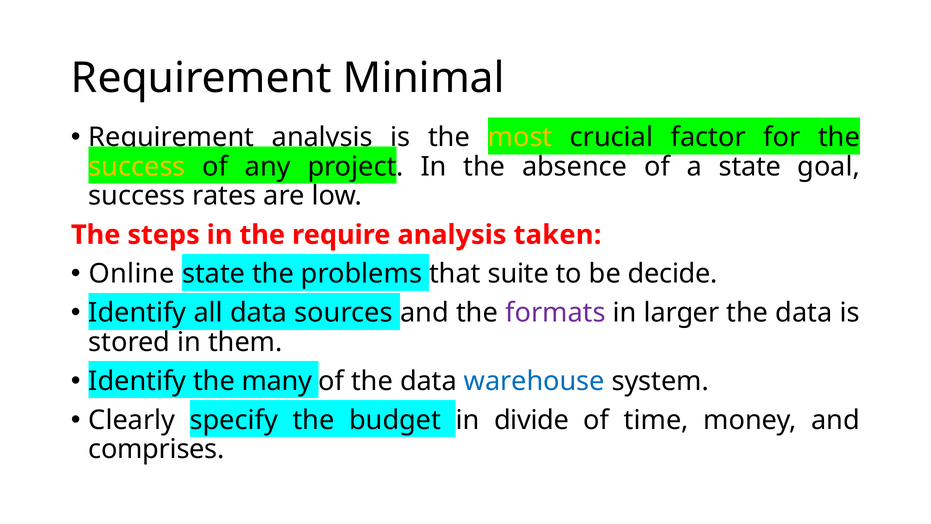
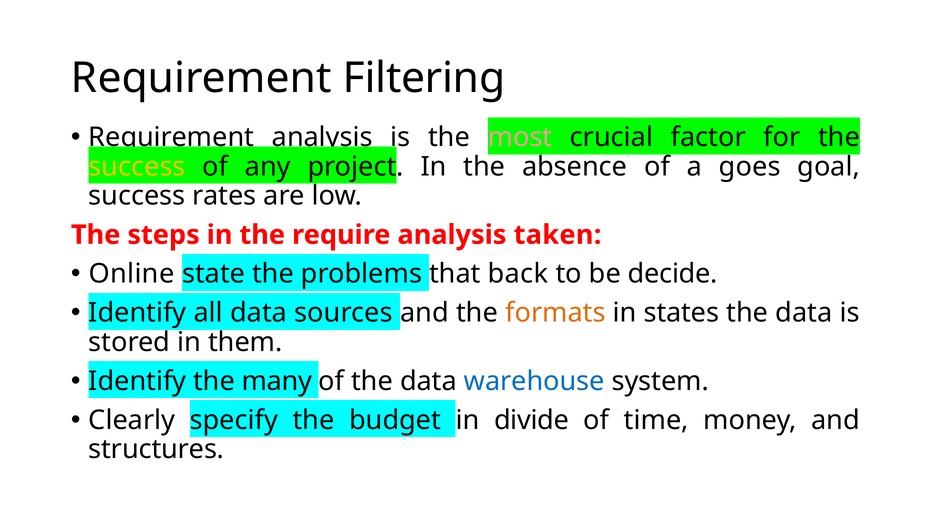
Minimal: Minimal -> Filtering
most colour: yellow -> pink
a state: state -> goes
suite: suite -> back
formats colour: purple -> orange
larger: larger -> states
comprises: comprises -> structures
